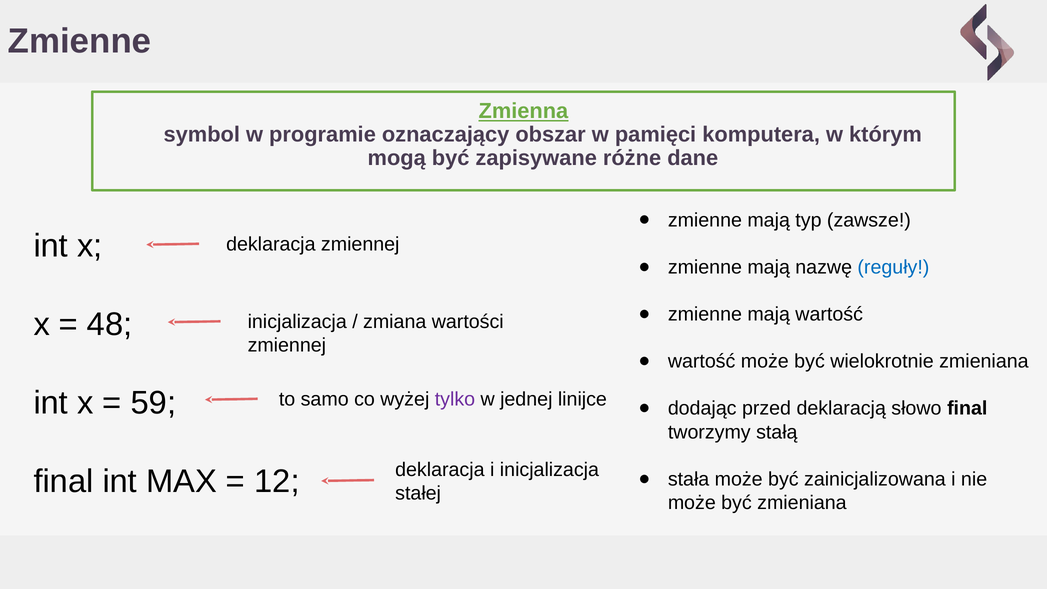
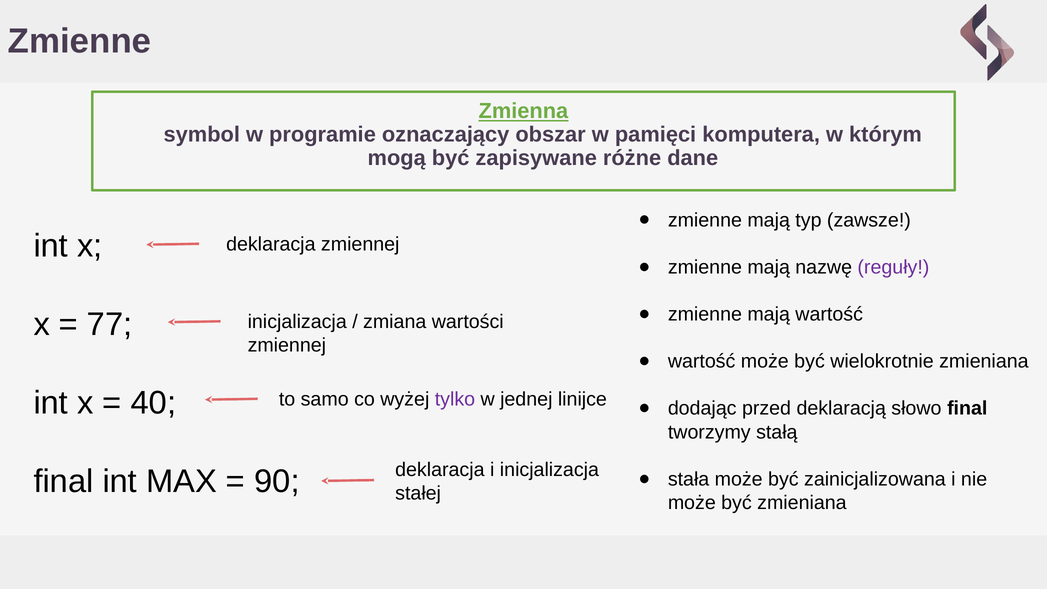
reguły colour: blue -> purple
48: 48 -> 77
59: 59 -> 40
12: 12 -> 90
